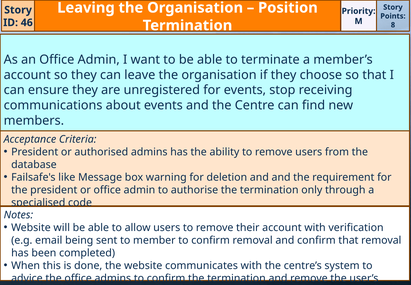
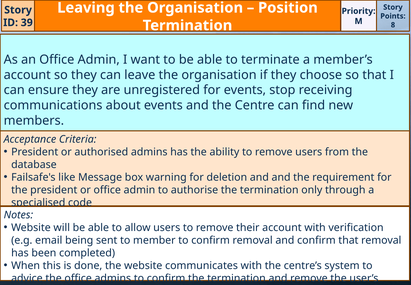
46: 46 -> 39
